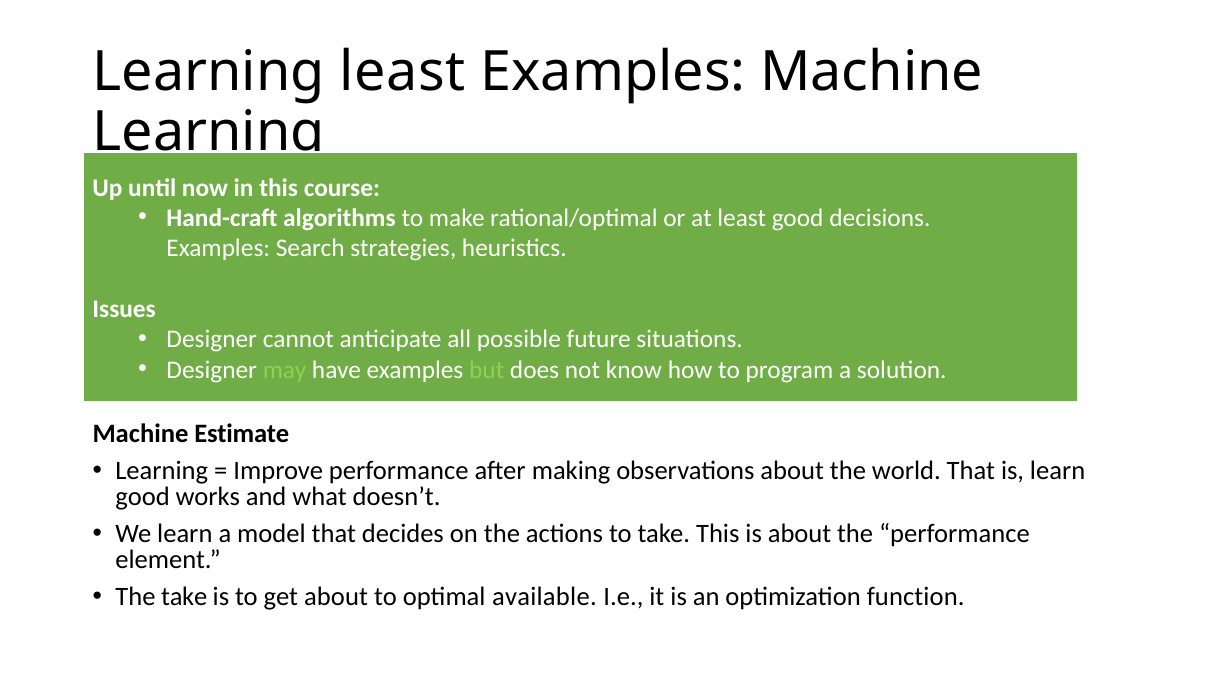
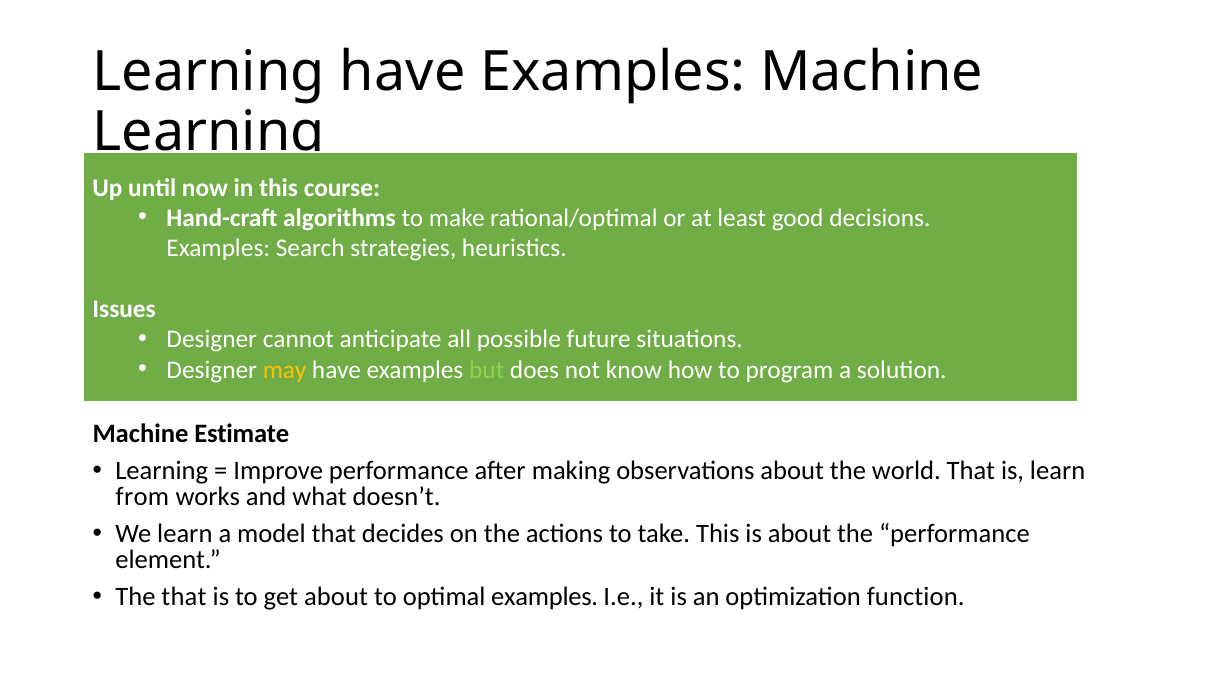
Learning least: least -> have
may colour: light green -> yellow
good at (143, 497): good -> from
The take: take -> that
optimal available: available -> examples
